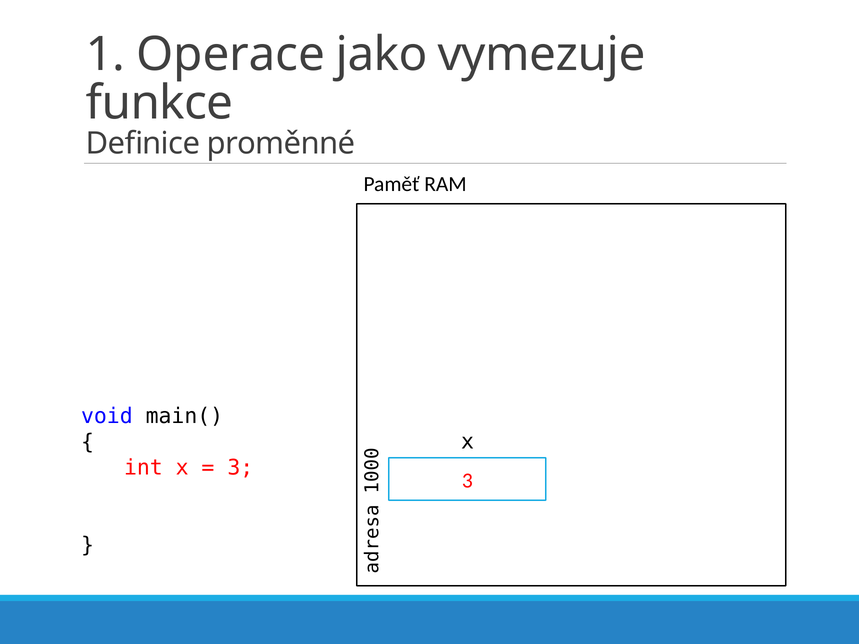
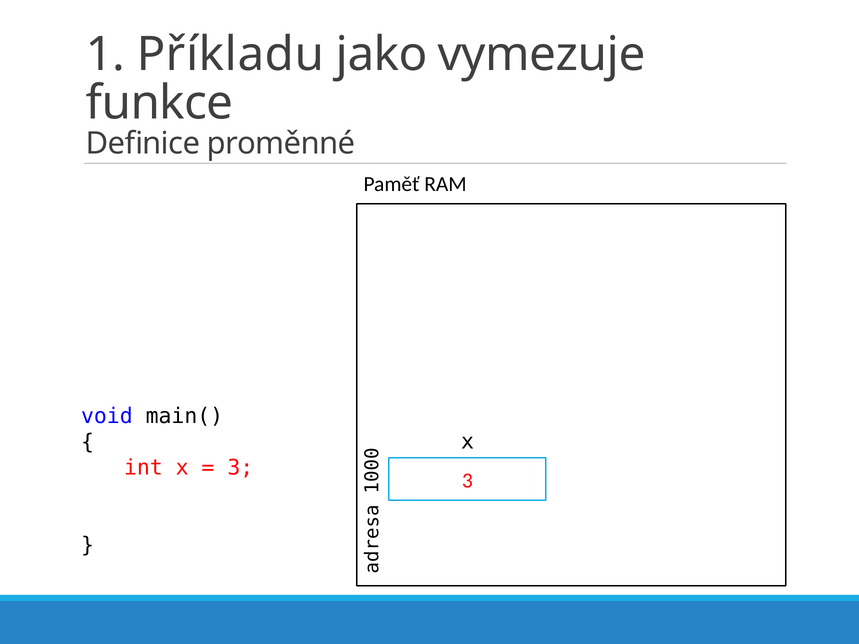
Operace: Operace -> Příkladu
